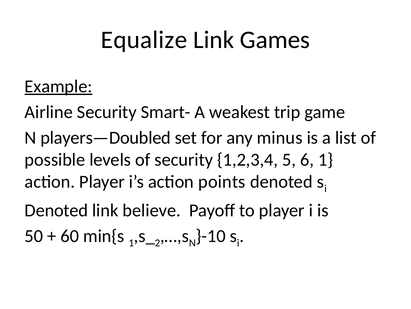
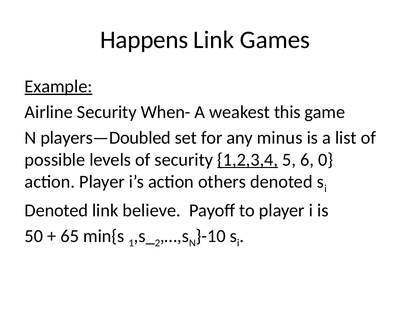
Equalize: Equalize -> Happens
Smart-: Smart- -> When-
trip: trip -> this
1,2,3,4 underline: none -> present
6 1: 1 -> 0
points: points -> others
60: 60 -> 65
